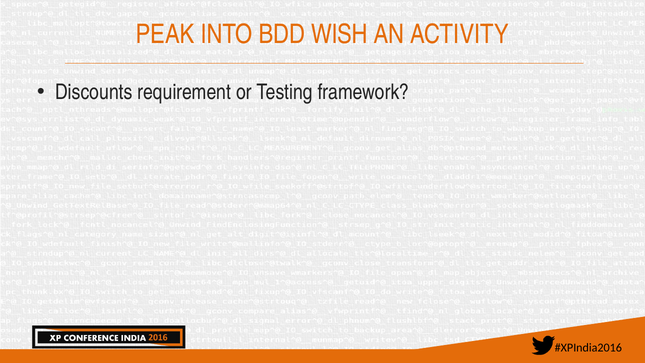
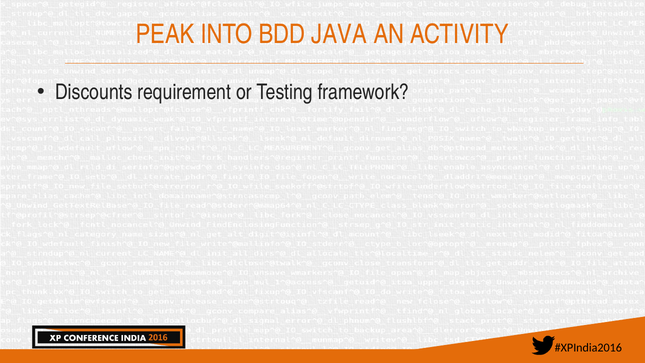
WISH: WISH -> JAVA
